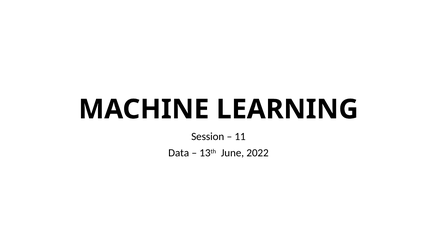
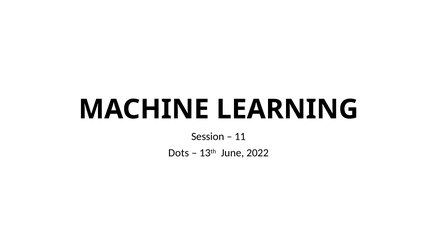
Data: Data -> Dots
